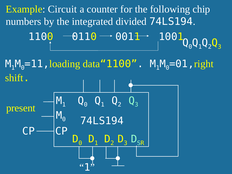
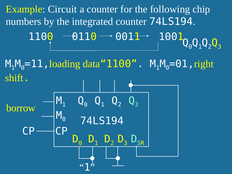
integrated divided: divided -> counter
present: present -> borrow
